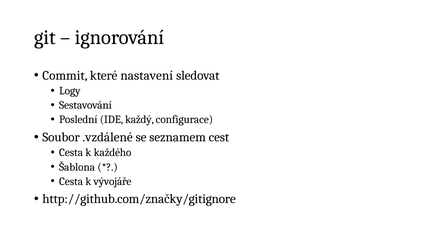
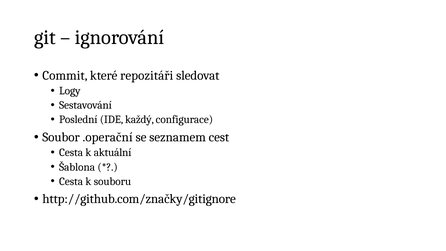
nastavení: nastavení -> repozitáři
.vzdálené: .vzdálené -> .operační
každého: každého -> aktuální
vývojáře: vývojáře -> souboru
